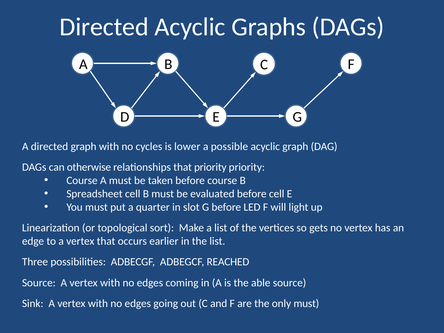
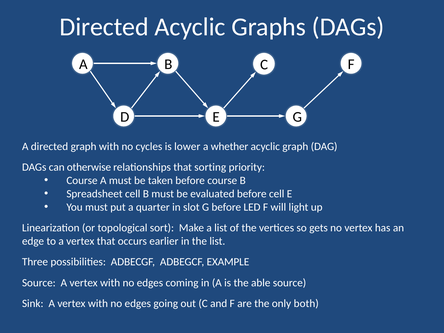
possible: possible -> whether
that priority: priority -> sorting
REACHED: REACHED -> EXAMPLE
only must: must -> both
